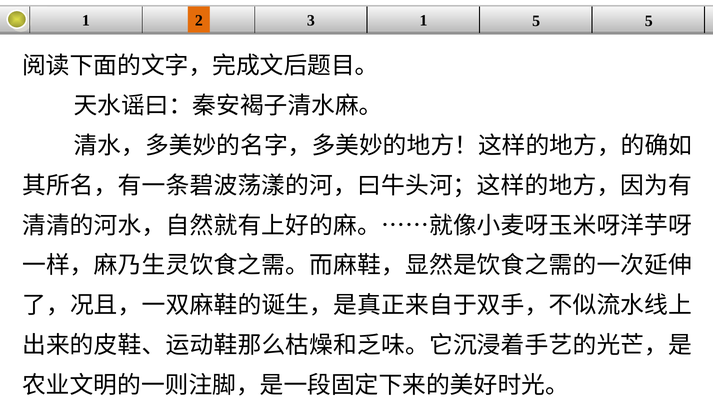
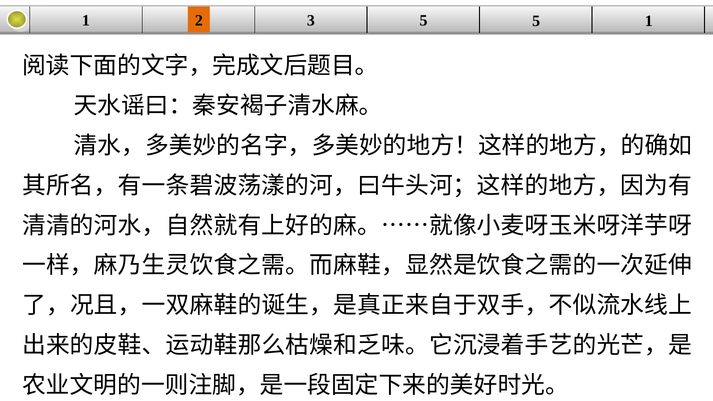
3 1: 1 -> 5
5 5: 5 -> 1
